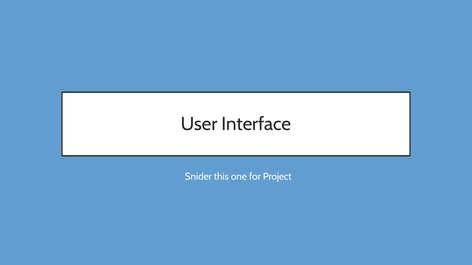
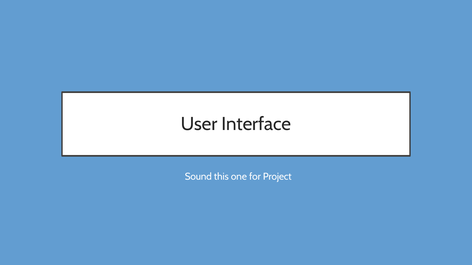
Snider: Snider -> Sound
